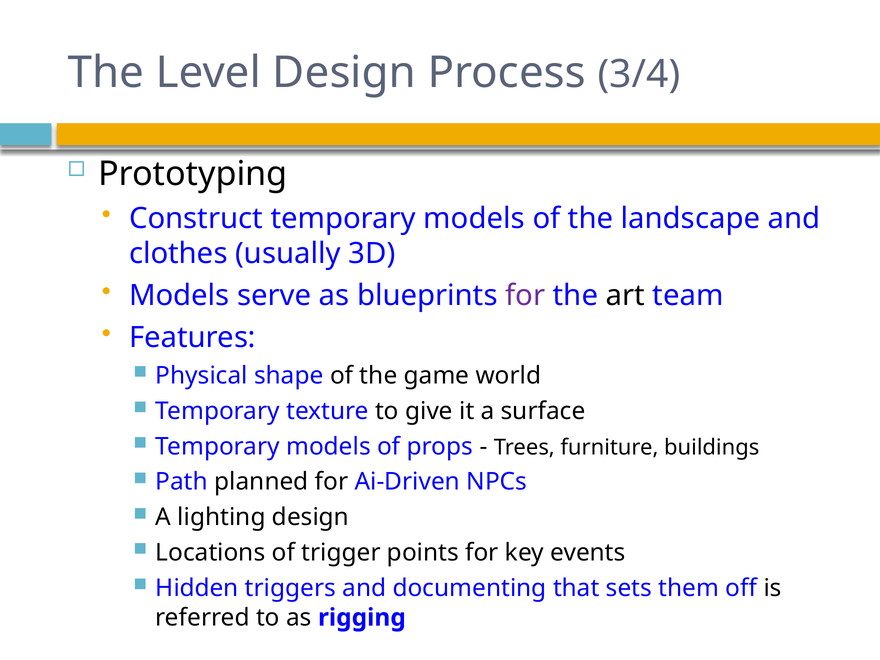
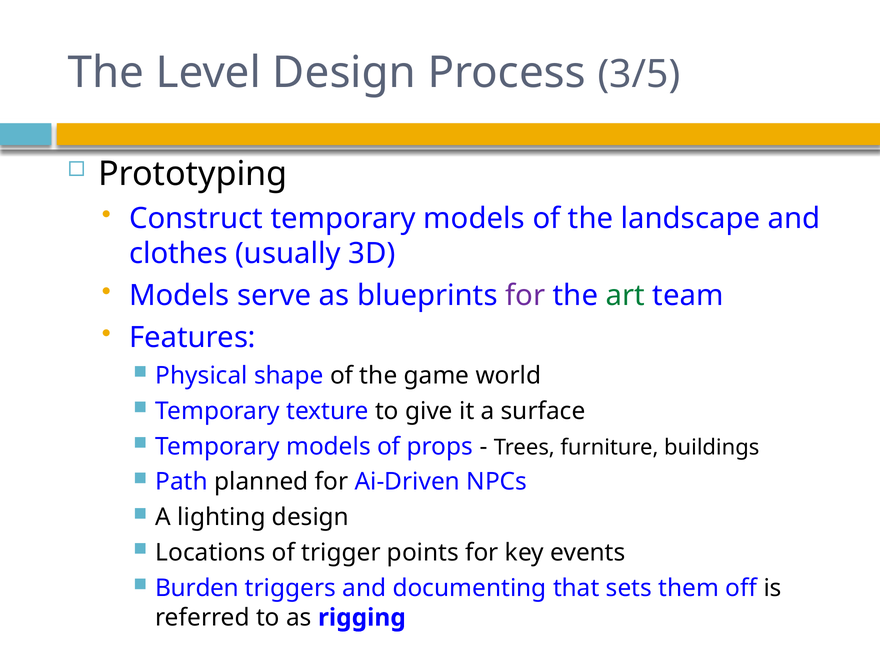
3/4: 3/4 -> 3/5
art colour: black -> green
Hidden: Hidden -> Burden
